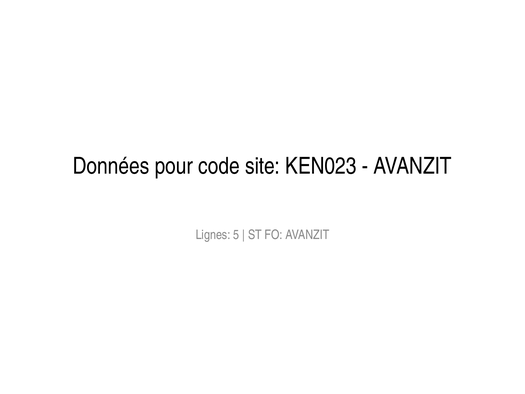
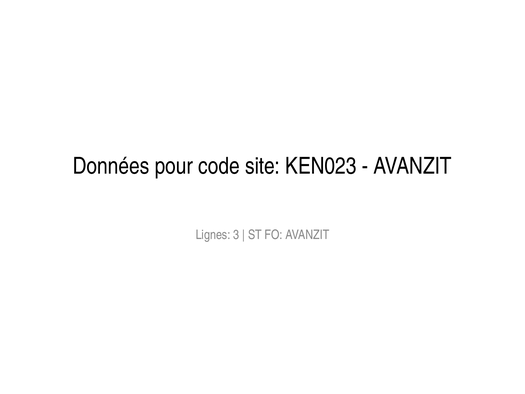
5: 5 -> 3
